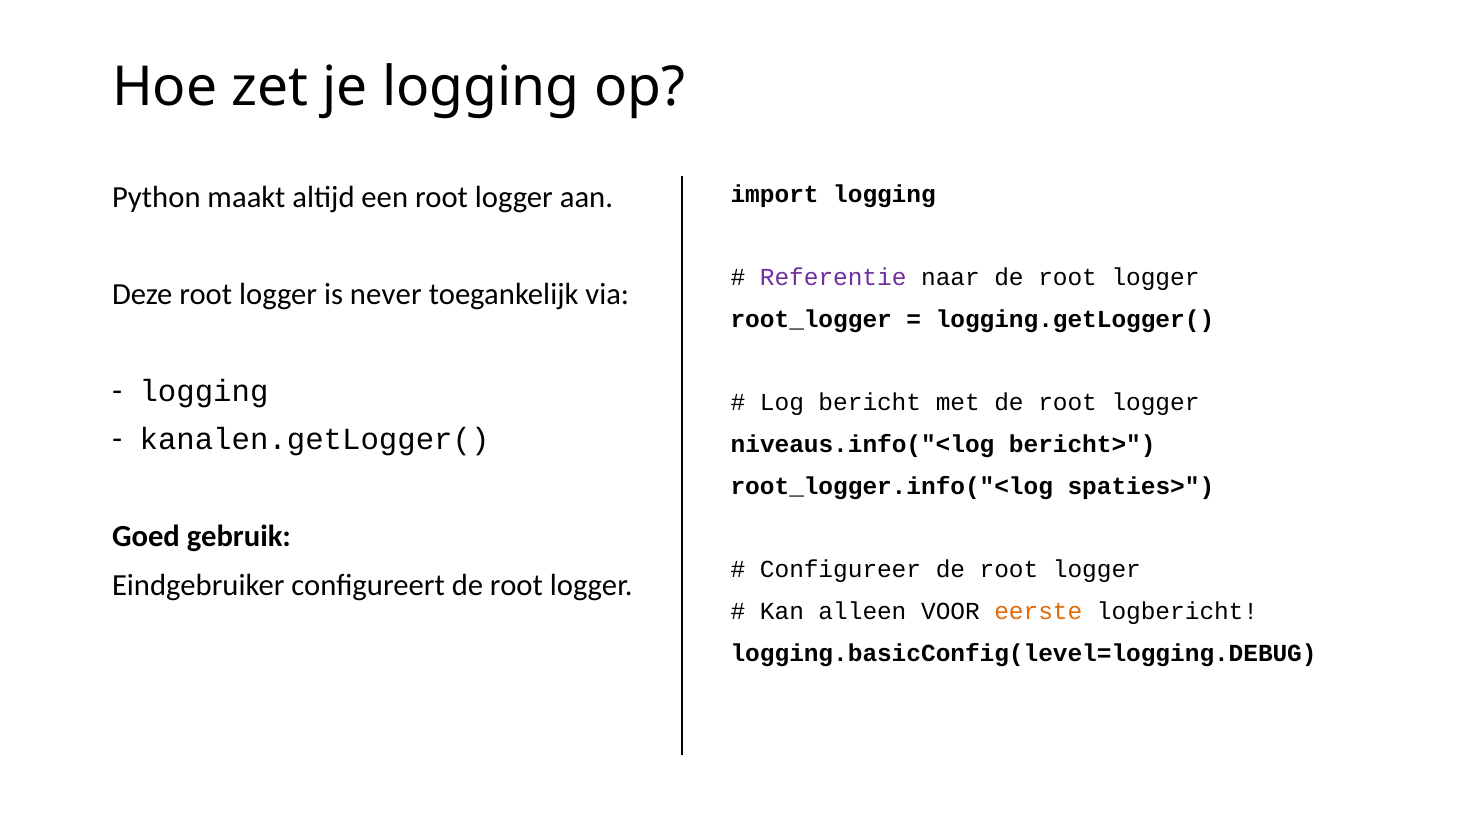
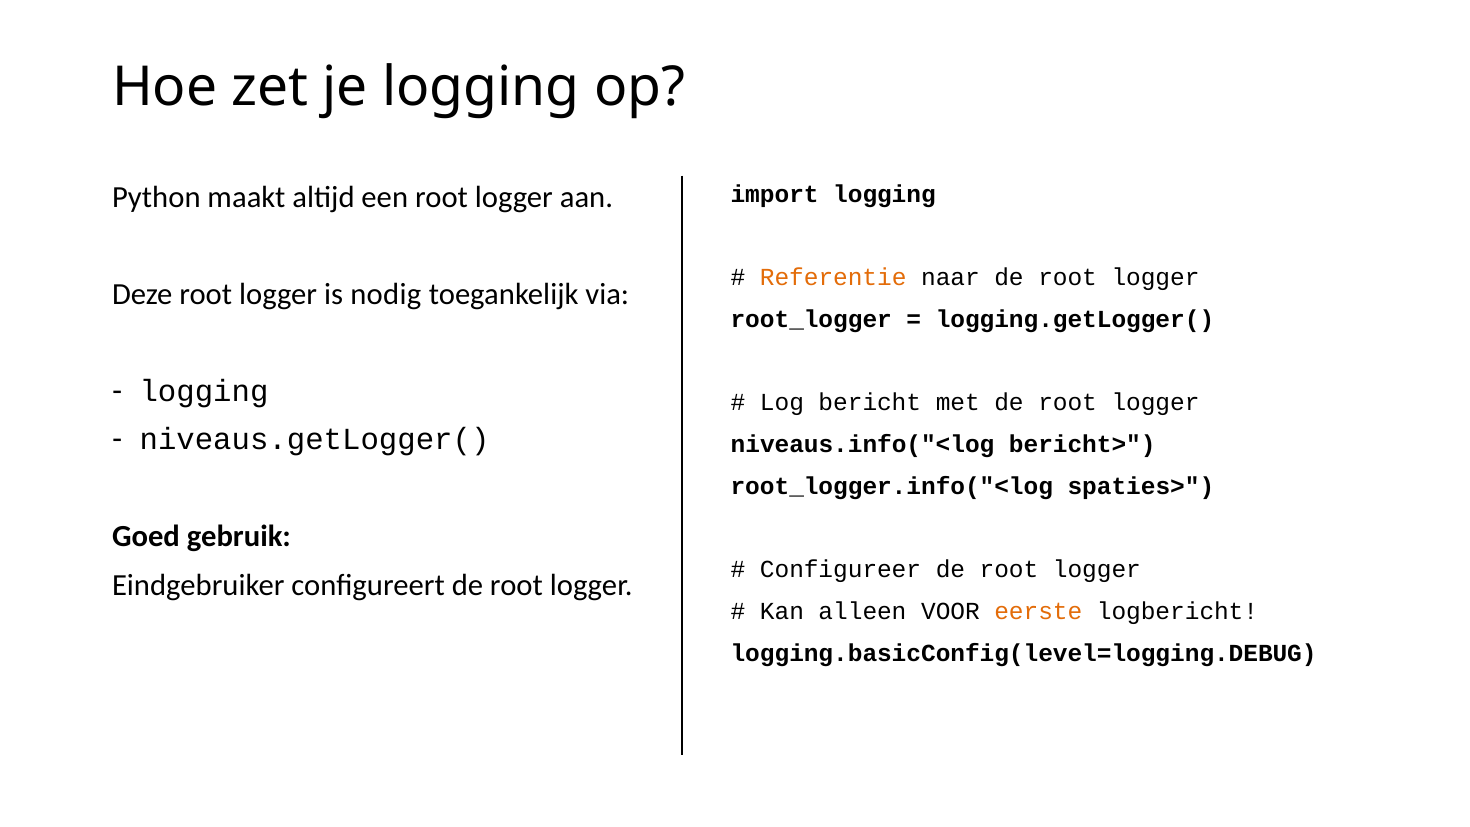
Referentie colour: purple -> orange
never: never -> nodig
kanalen.getLogger(: kanalen.getLogger( -> niveaus.getLogger(
